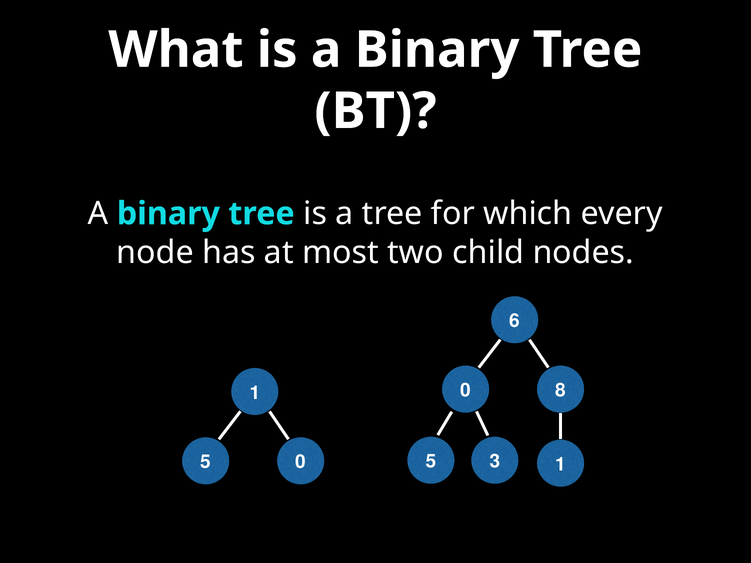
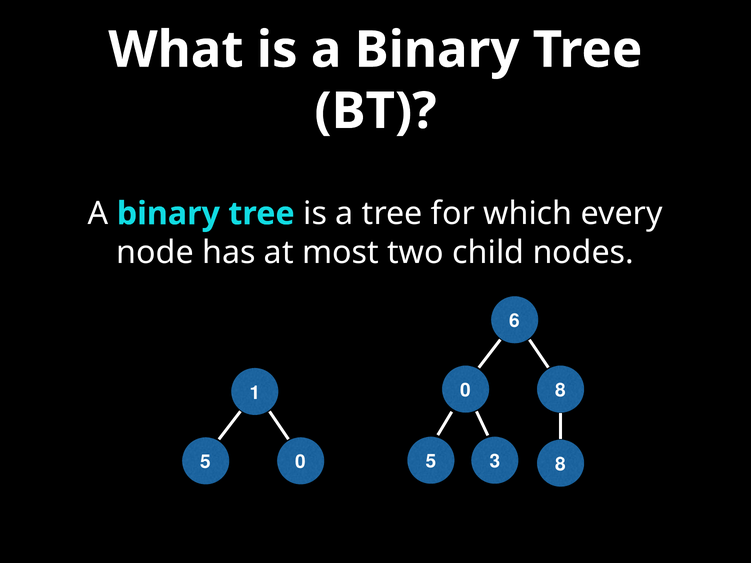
1 at (561, 465): 1 -> 8
